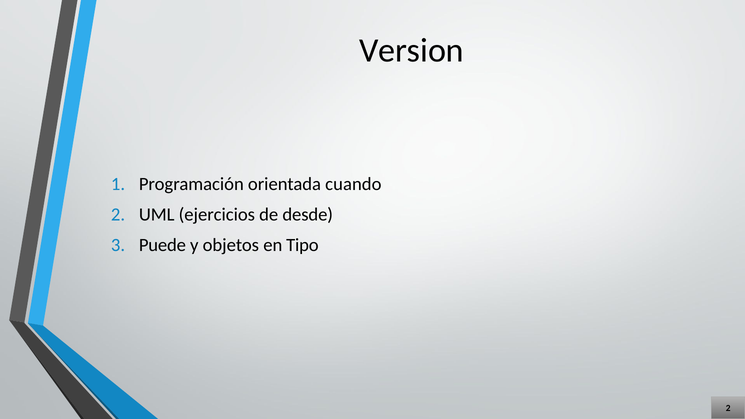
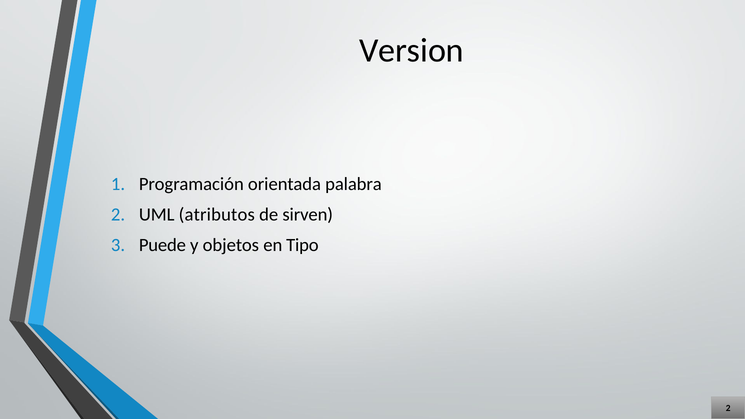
cuando: cuando -> palabra
ejercicios: ejercicios -> atributos
desde: desde -> sirven
